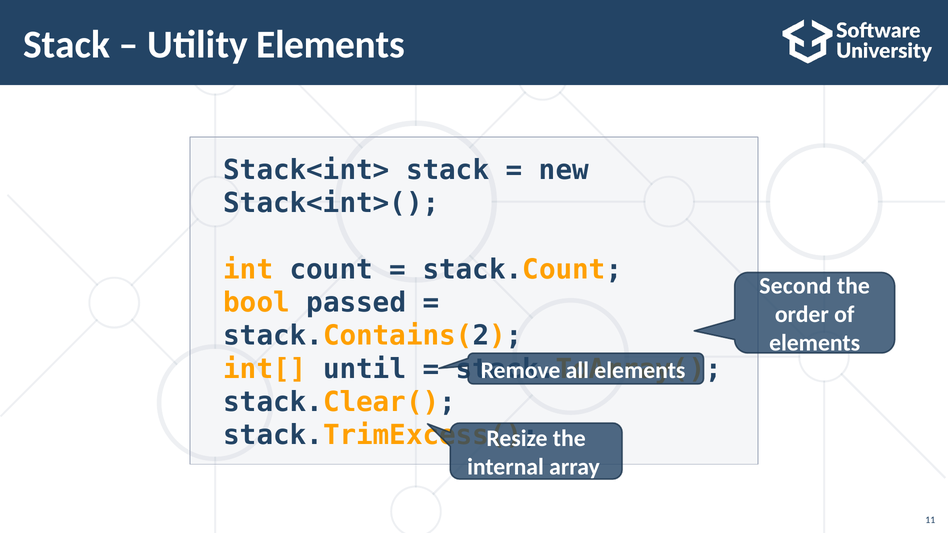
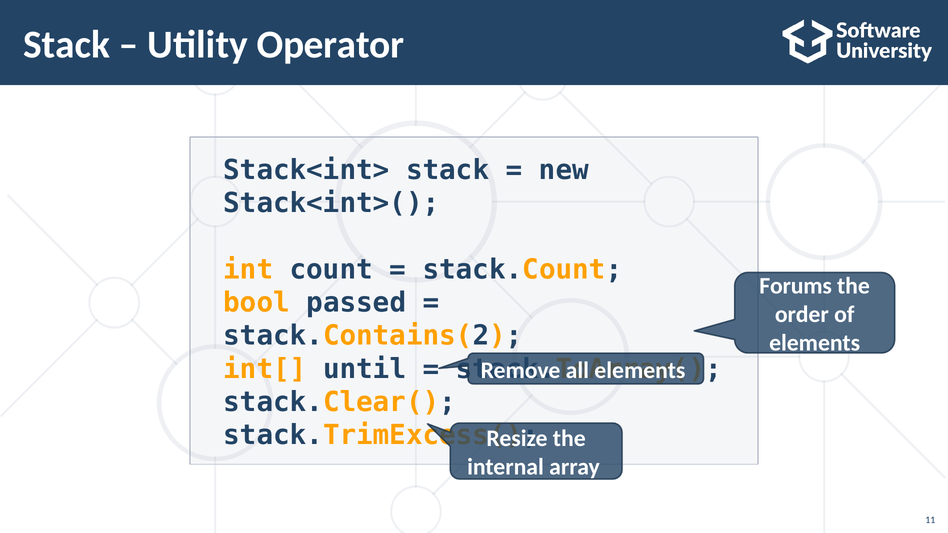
Utility Elements: Elements -> Operator
Second: Second -> Forums
